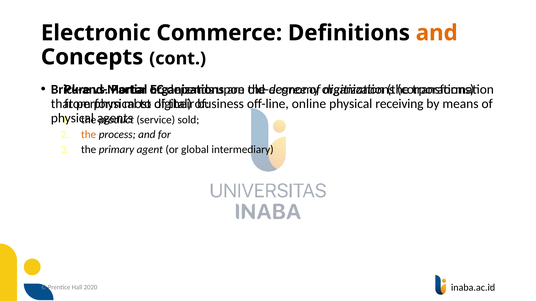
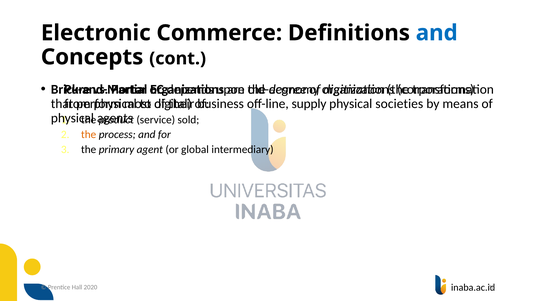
and at (437, 33) colour: orange -> blue
online: online -> supply
receiving: receiving -> societies
